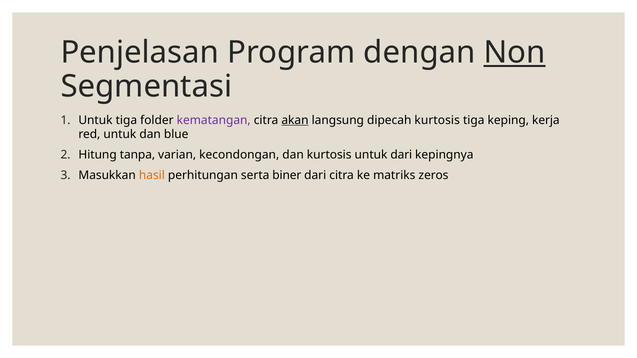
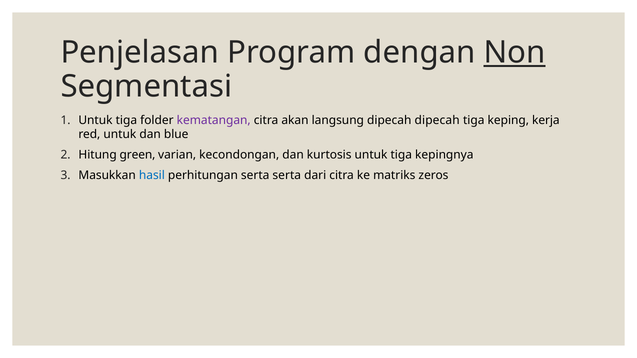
akan underline: present -> none
dipecah kurtosis: kurtosis -> dipecah
tanpa: tanpa -> green
kurtosis untuk dari: dari -> tiga
hasil colour: orange -> blue
serta biner: biner -> serta
